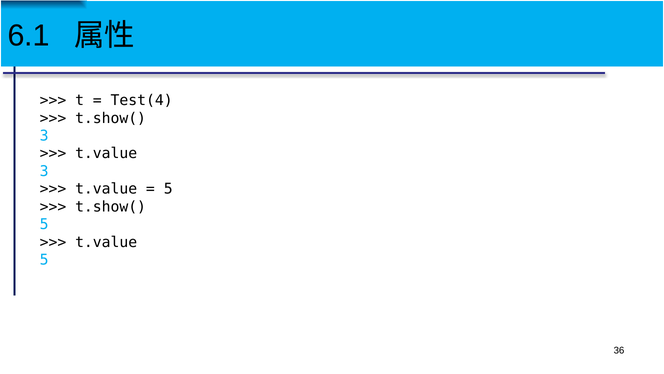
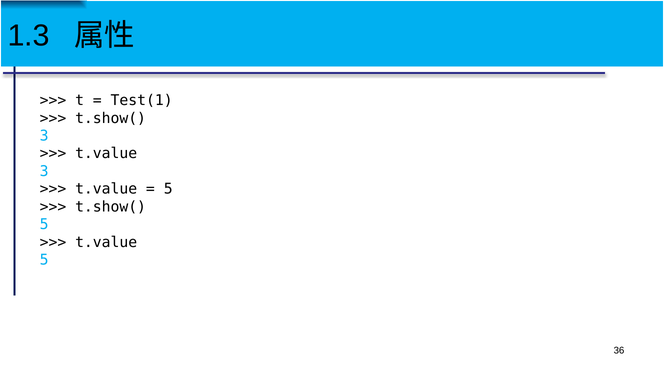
6.1: 6.1 -> 1.3
Test(4: Test(4 -> Test(1
